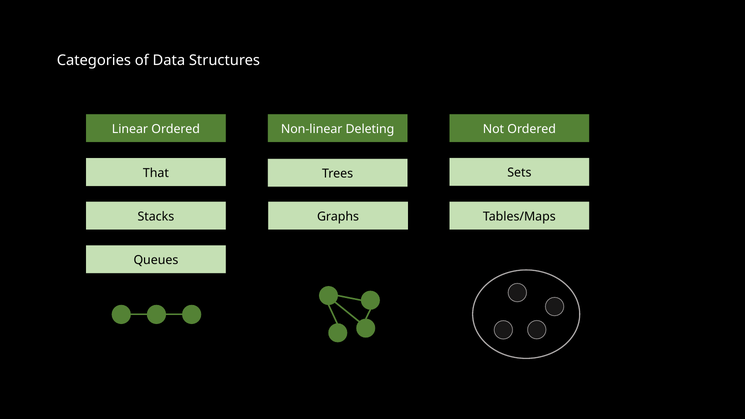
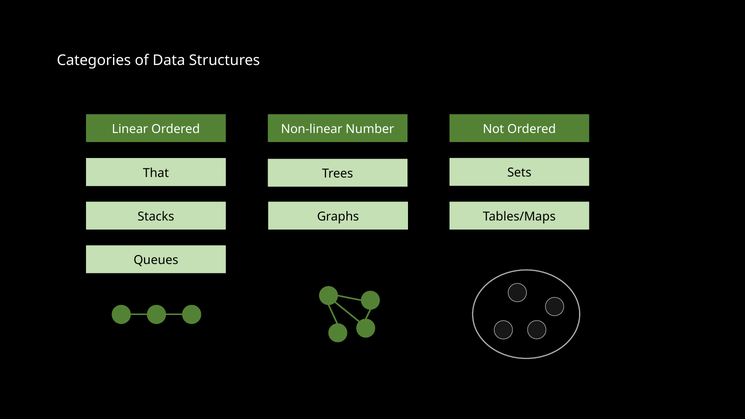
Deleting: Deleting -> Number
